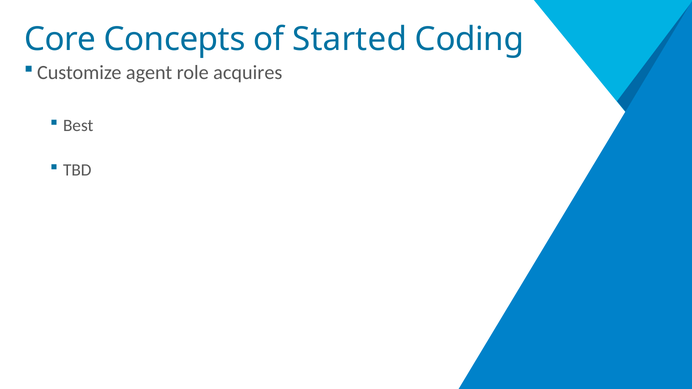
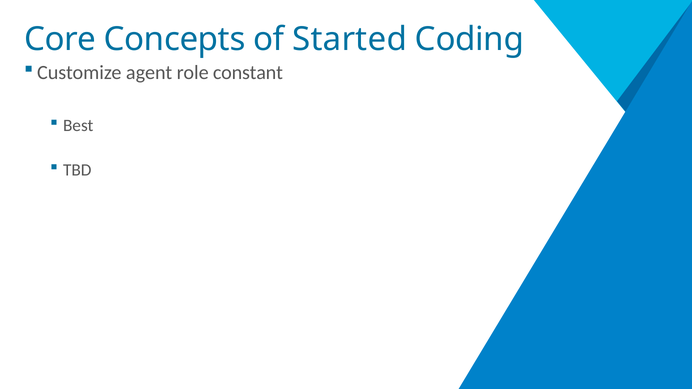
acquires: acquires -> constant
